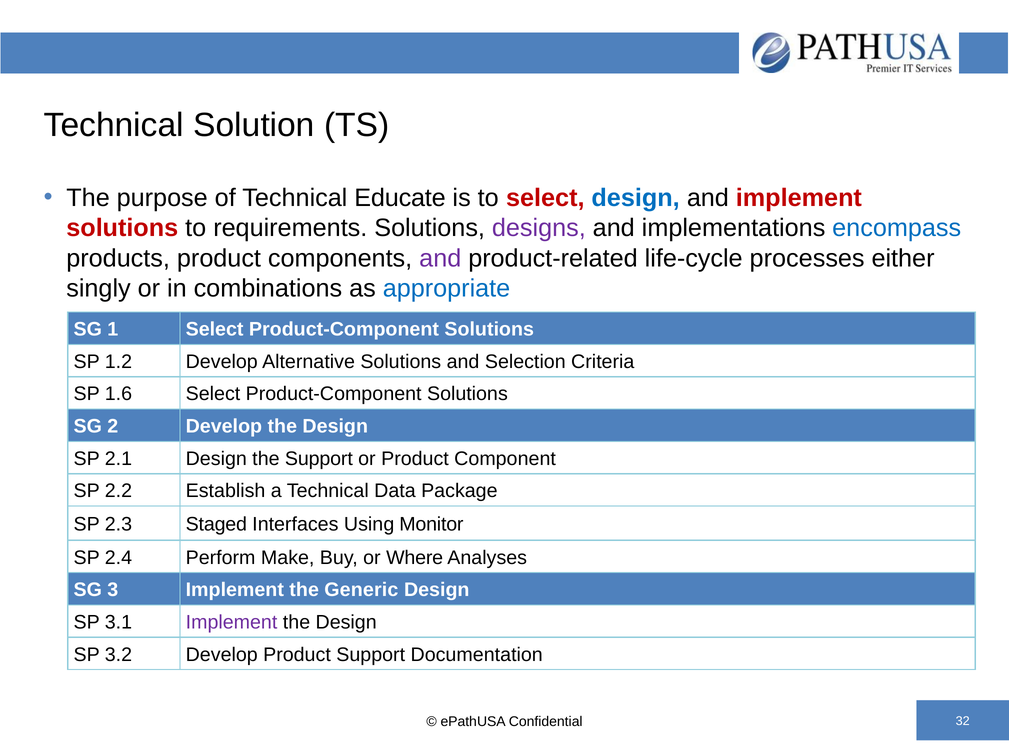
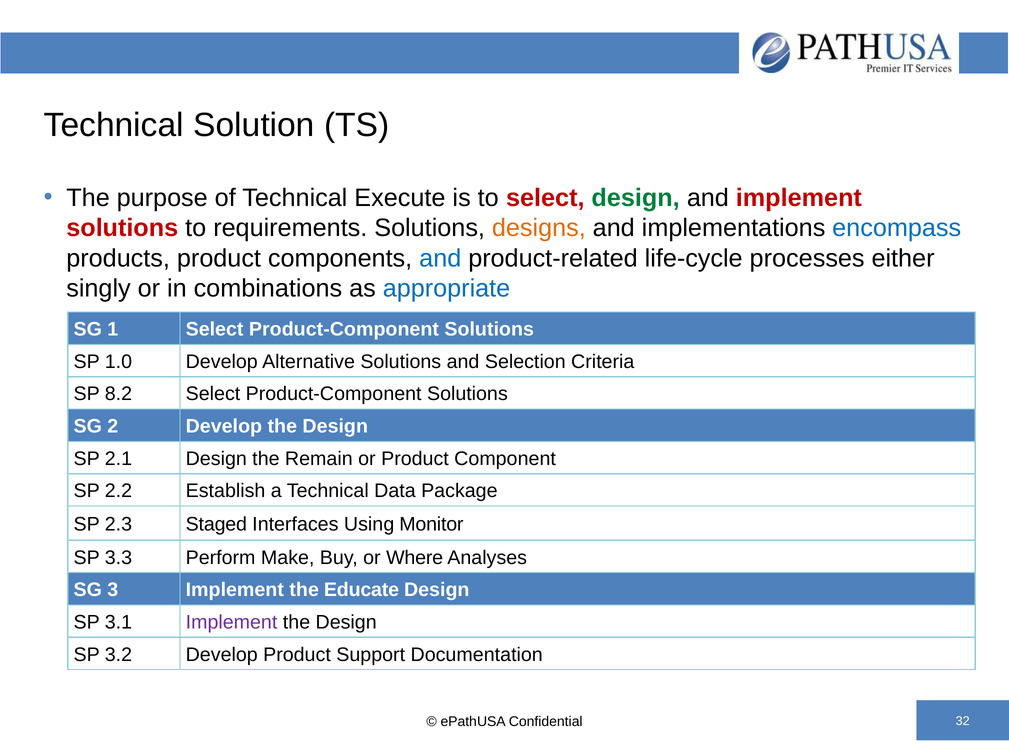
Educate: Educate -> Execute
design at (636, 198) colour: blue -> green
designs colour: purple -> orange
and at (440, 259) colour: purple -> blue
1.2: 1.2 -> 1.0
1.6: 1.6 -> 8.2
the Support: Support -> Remain
2.4: 2.4 -> 3.3
Generic: Generic -> Educate
